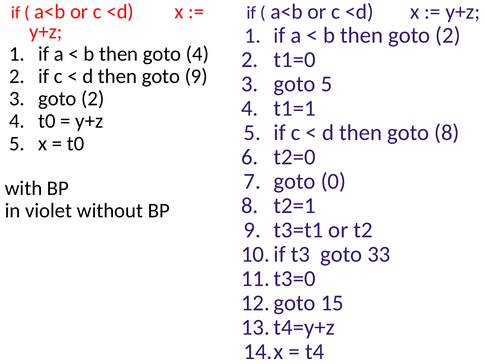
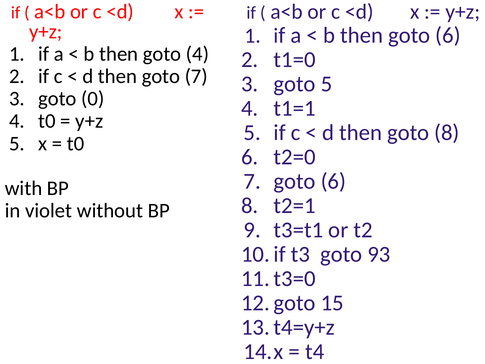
then goto 2: 2 -> 6
goto 9: 9 -> 7
2 at (93, 99): 2 -> 0
0 at (333, 181): 0 -> 6
33: 33 -> 93
